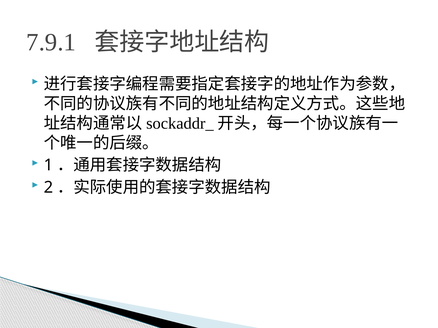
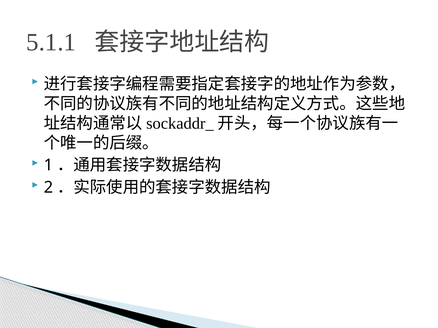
7.9.1: 7.9.1 -> 5.1.1
